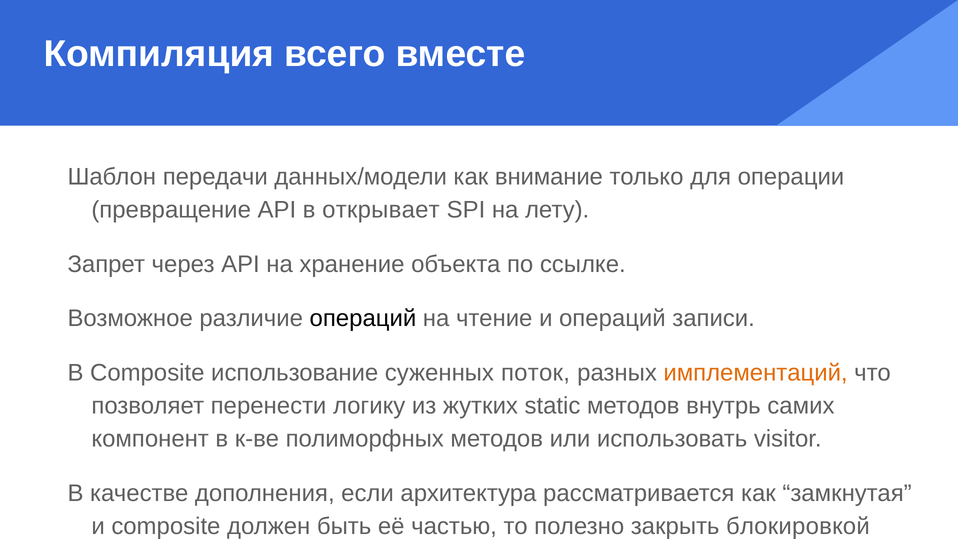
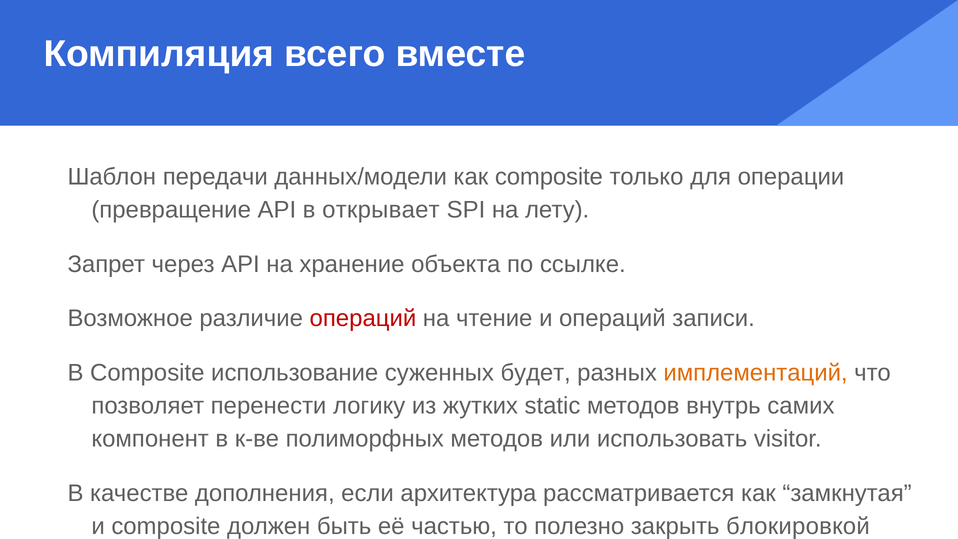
как внимание: внимание -> composite
операций at (363, 318) colour: black -> red
поток: поток -> будет
